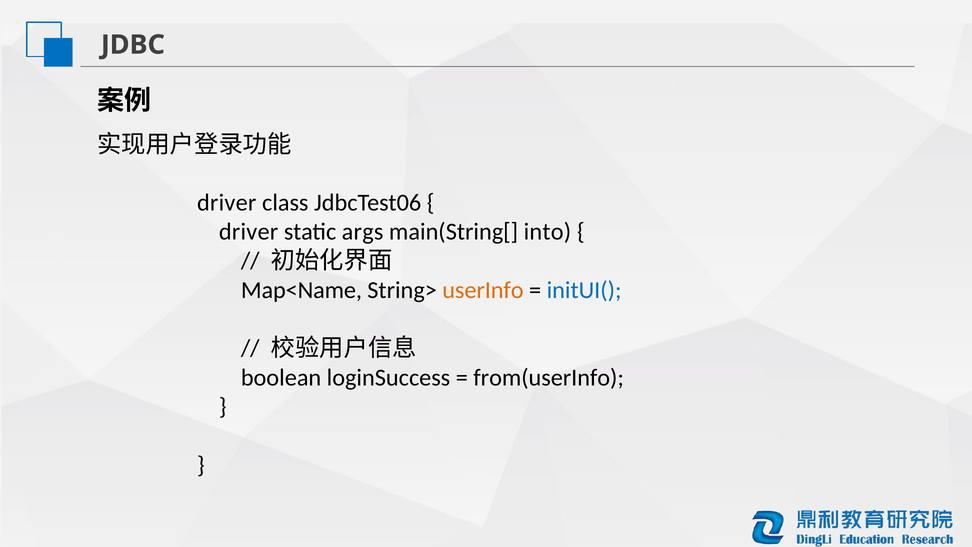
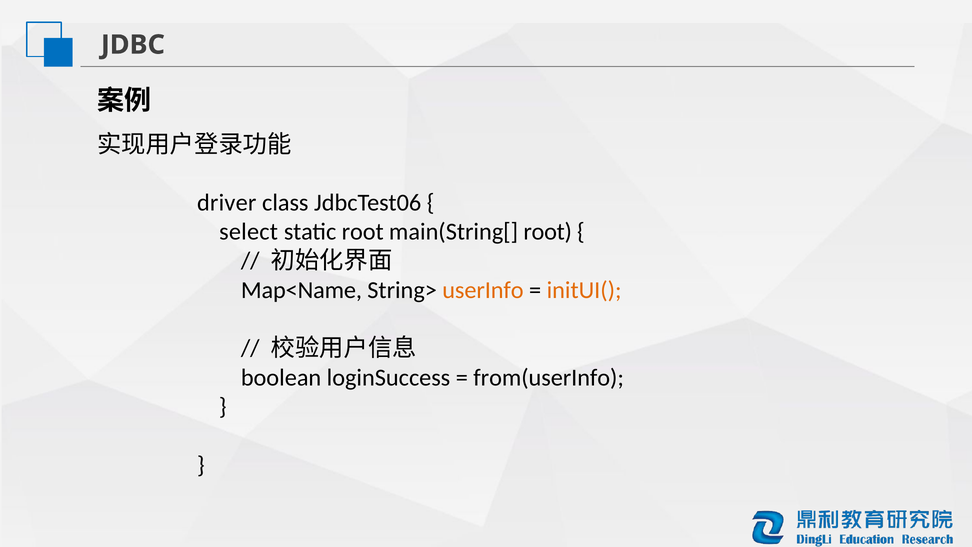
driver at (249, 232): driver -> select
static args: args -> root
main(String[ into: into -> root
initUI( colour: blue -> orange
